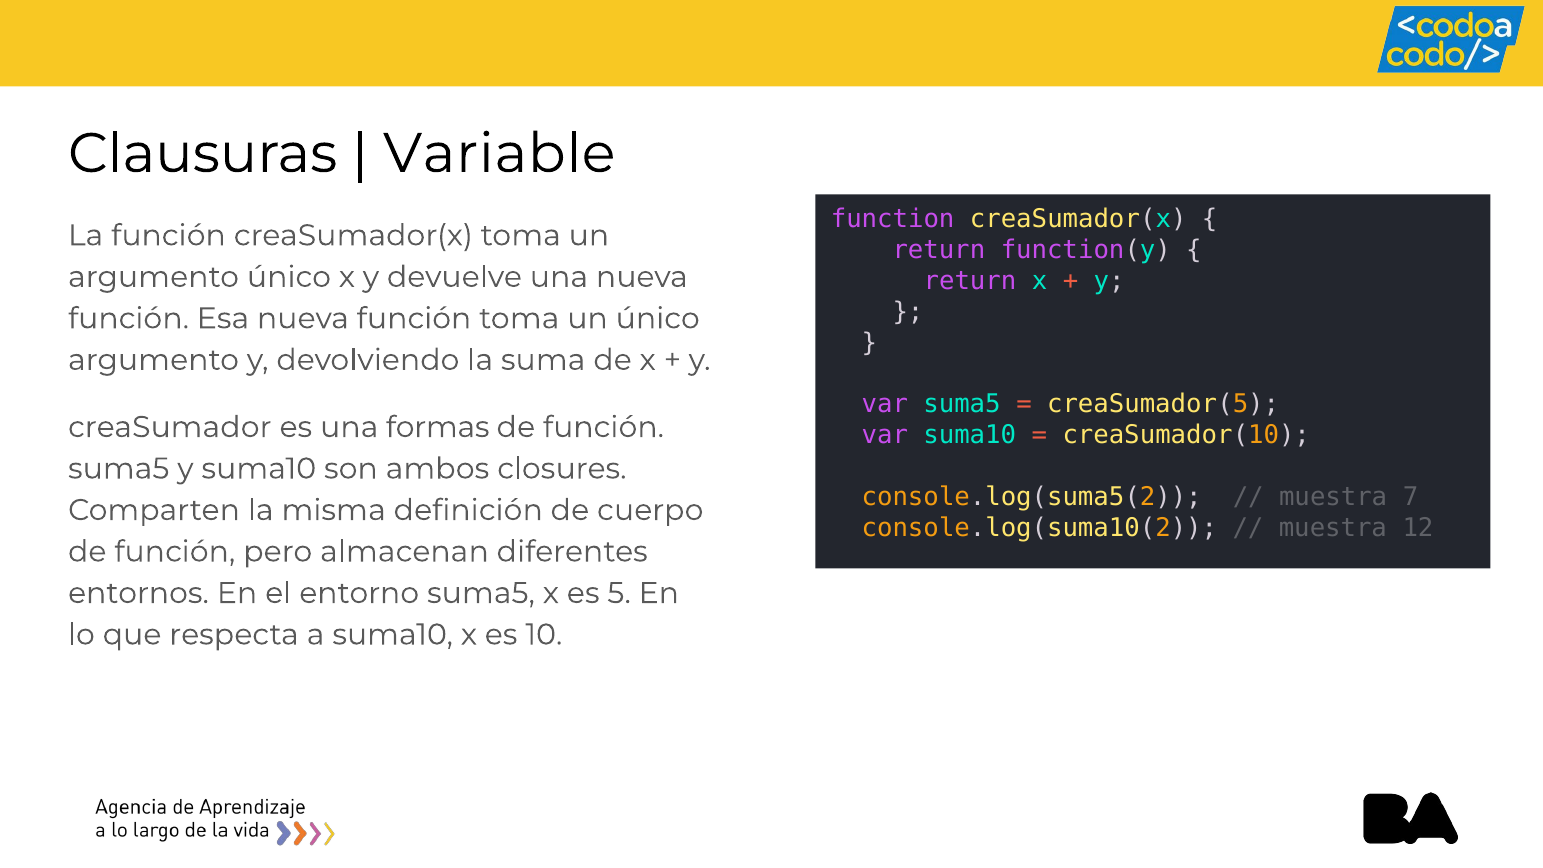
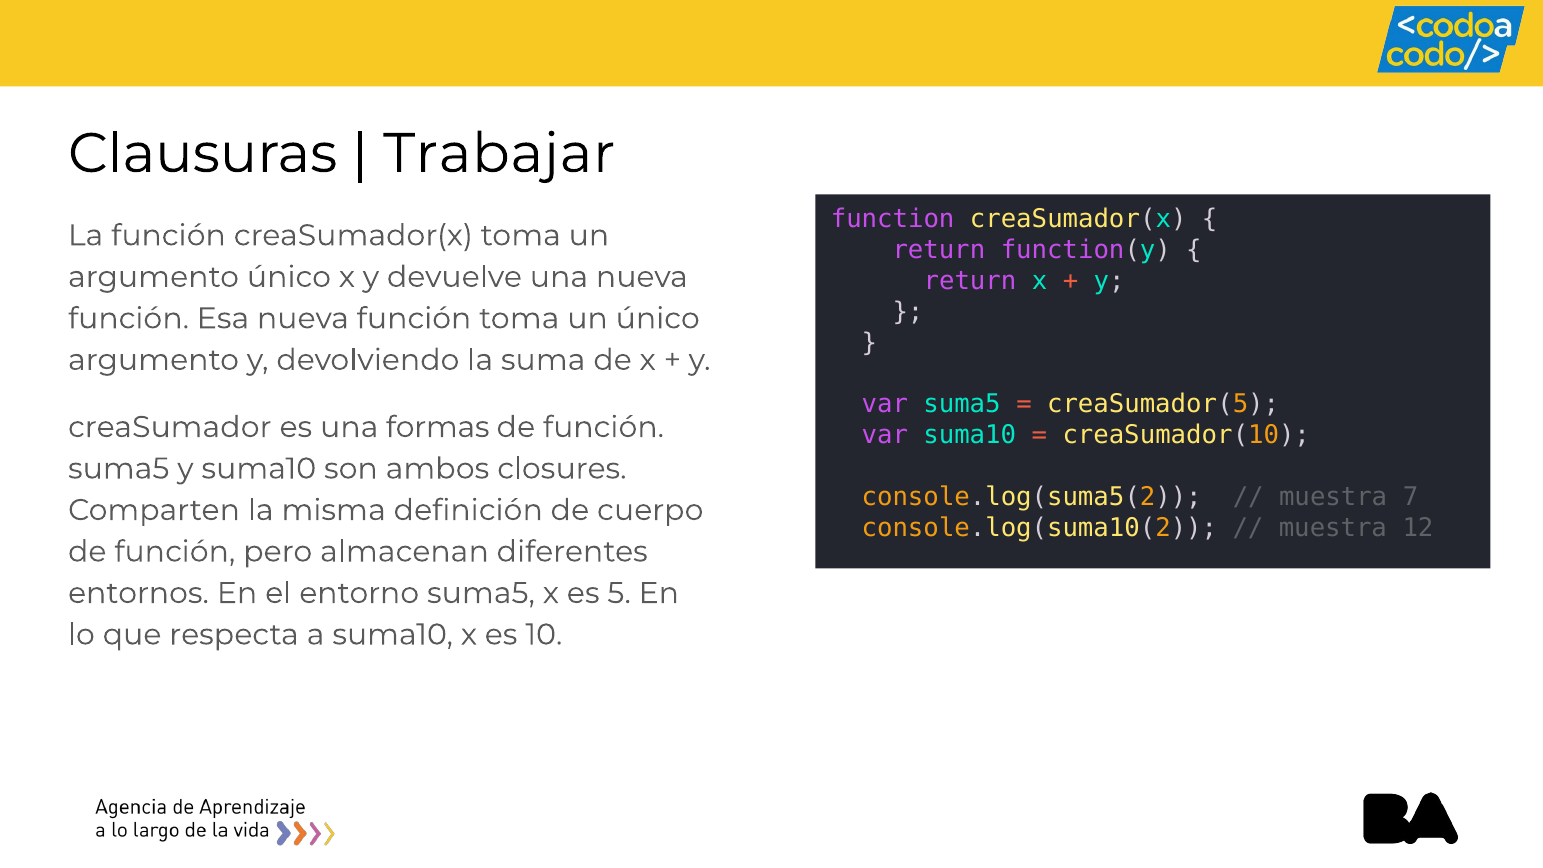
Variable: Variable -> Trabajar
